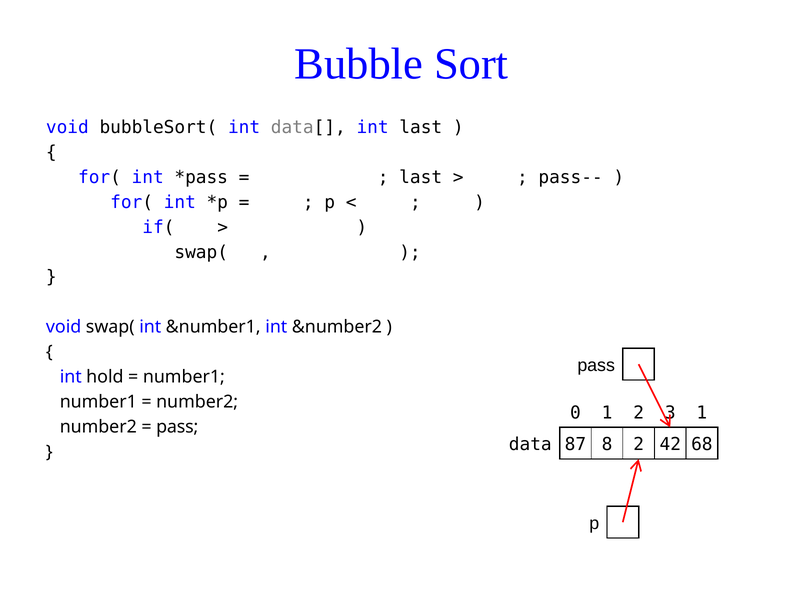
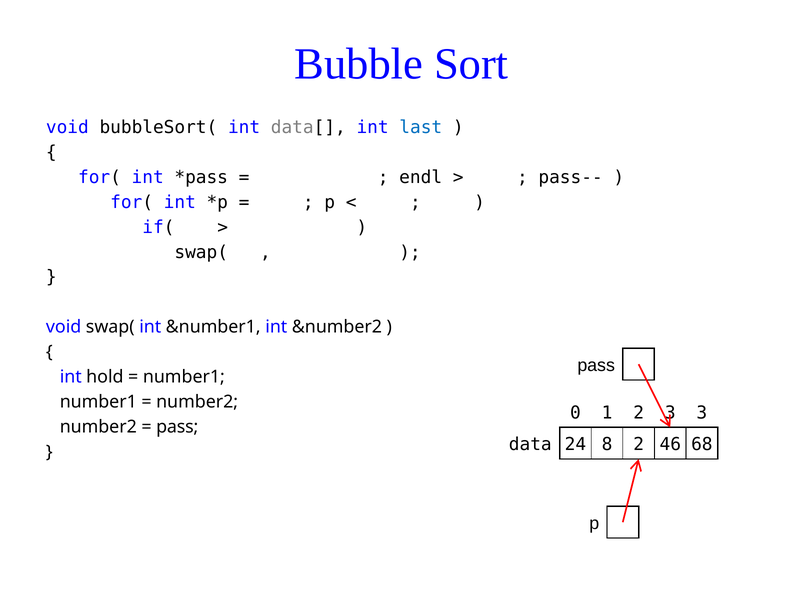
last at (421, 127) colour: black -> blue
last last: last -> endl
1 at (702, 413): 1 -> 3
87: 87 -> 24
42: 42 -> 46
